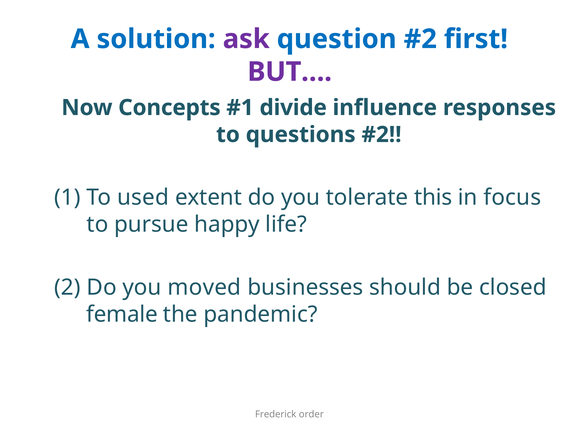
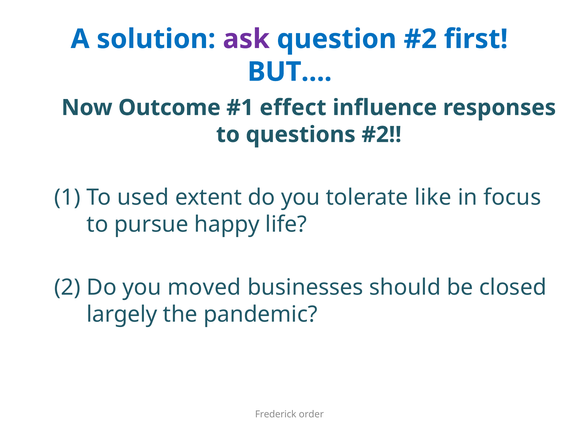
BUT… colour: purple -> blue
Concepts: Concepts -> Outcome
divide: divide -> effect
this: this -> like
female: female -> largely
